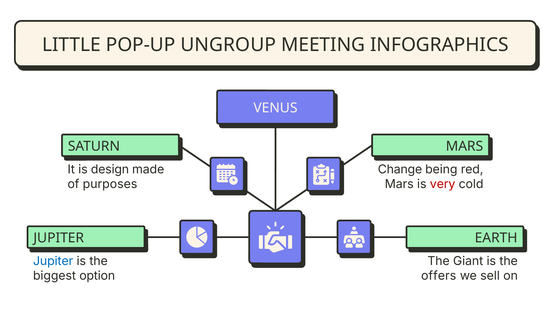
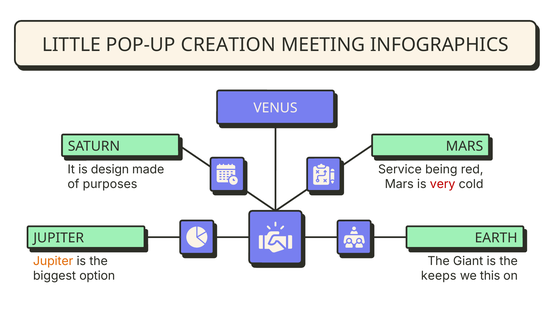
UNGROUP: UNGROUP -> CREATION
Change: Change -> Service
Jupiter at (53, 261) colour: blue -> orange
offers: offers -> keeps
sell: sell -> this
